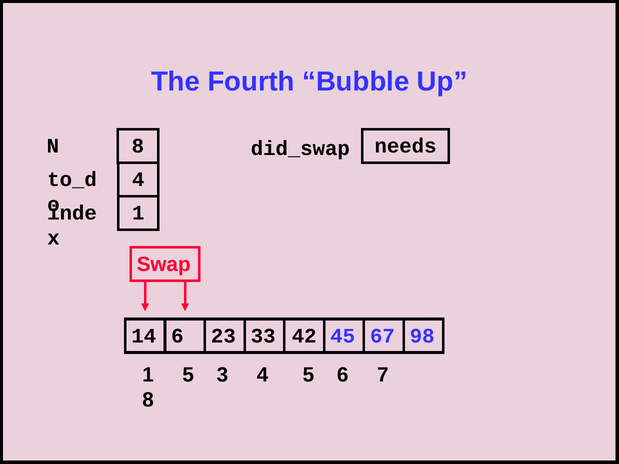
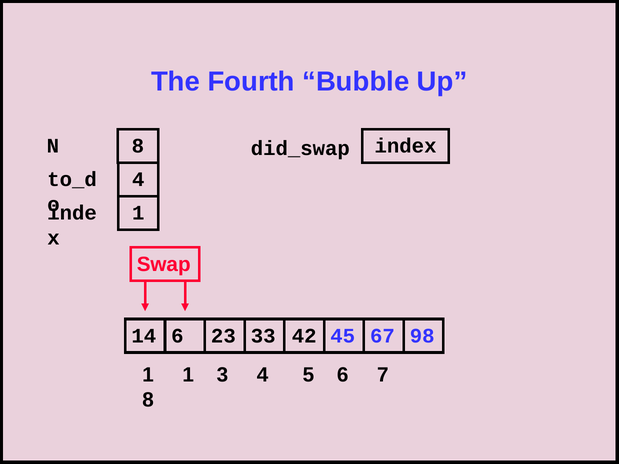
needs: needs -> index
1 5: 5 -> 1
